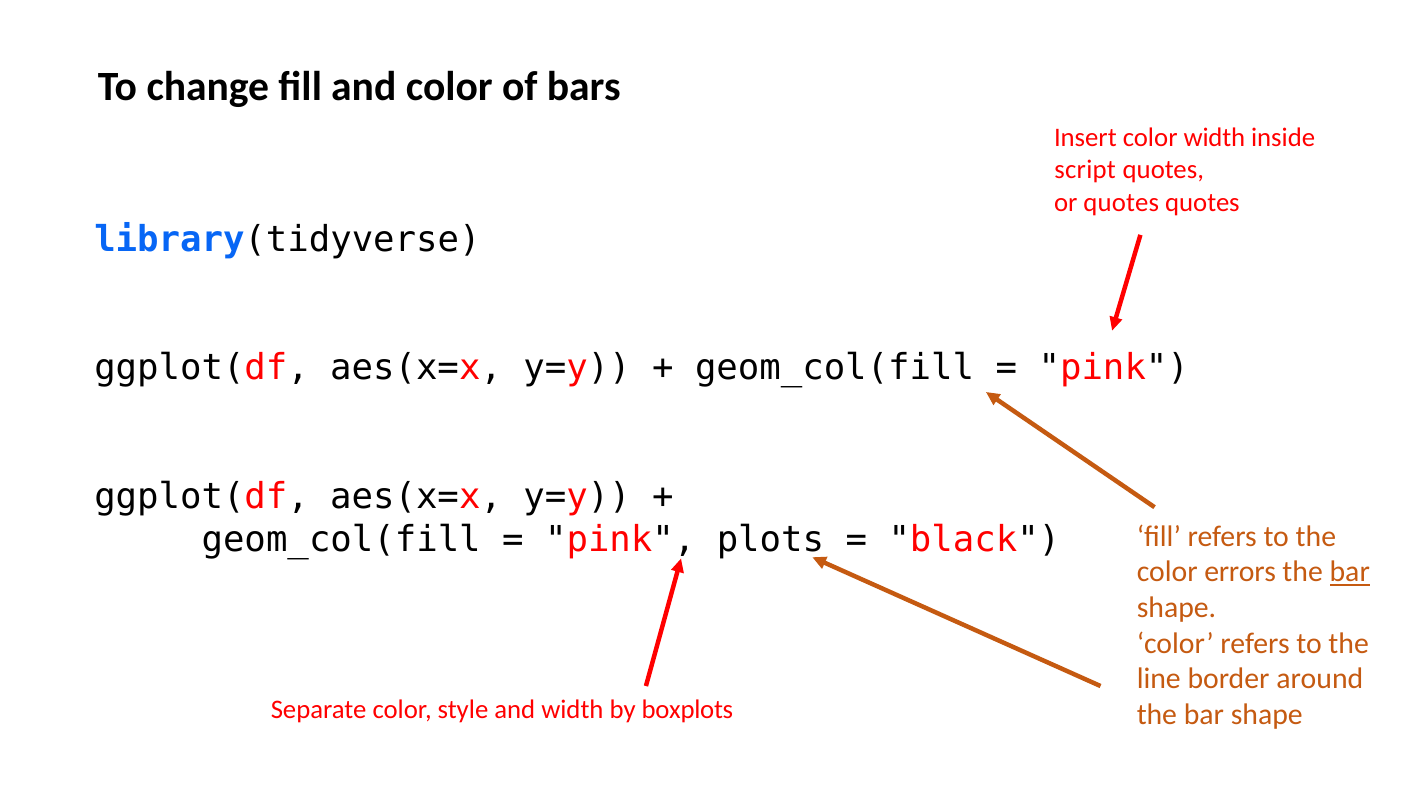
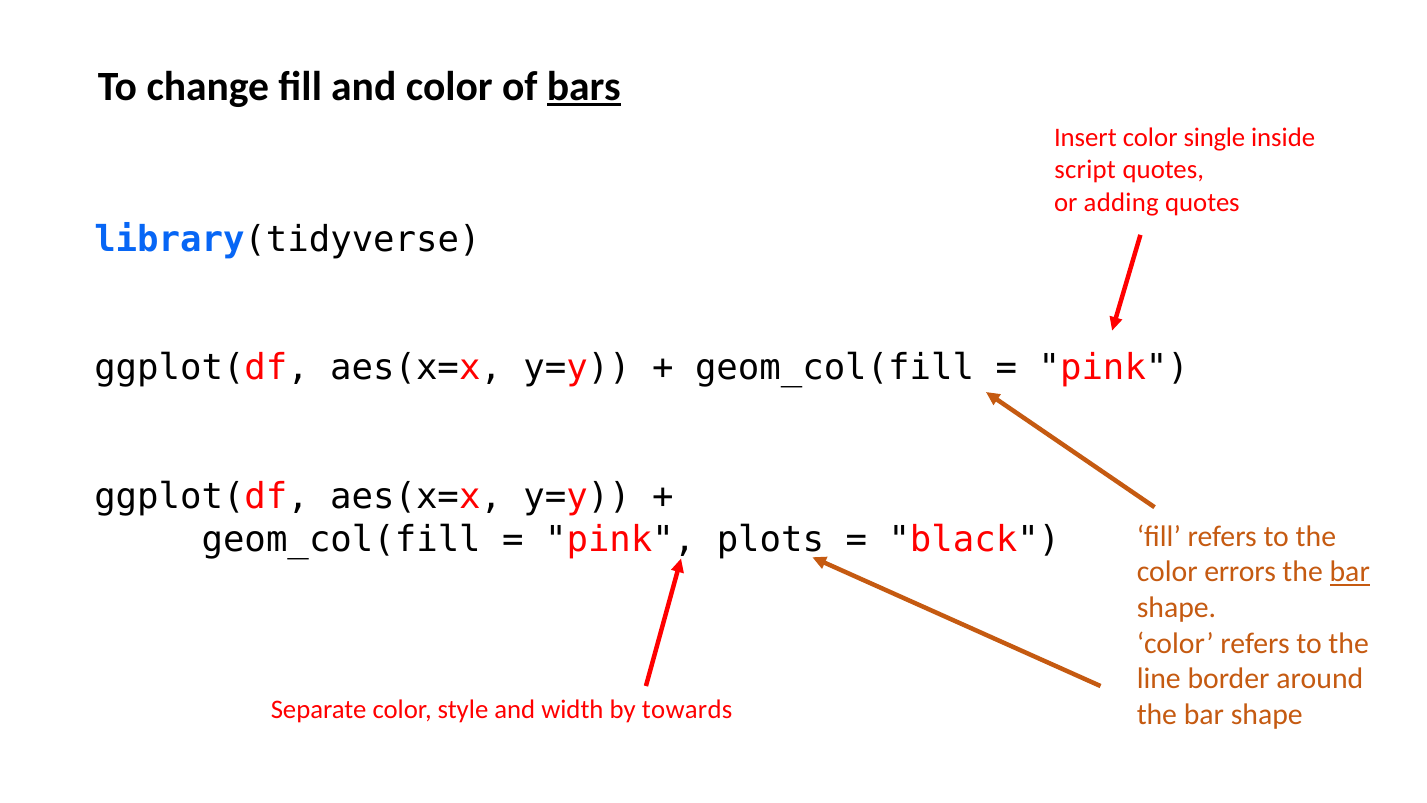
bars underline: none -> present
color width: width -> single
or quotes: quotes -> adding
boxplots: boxplots -> towards
